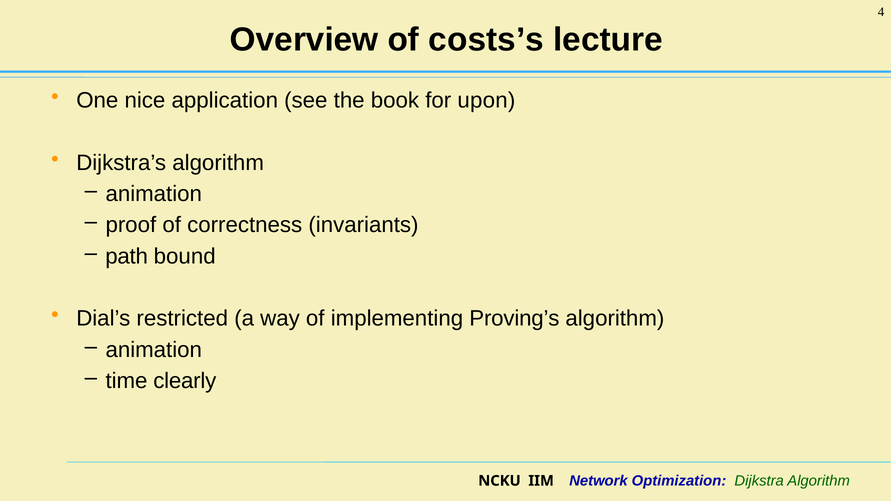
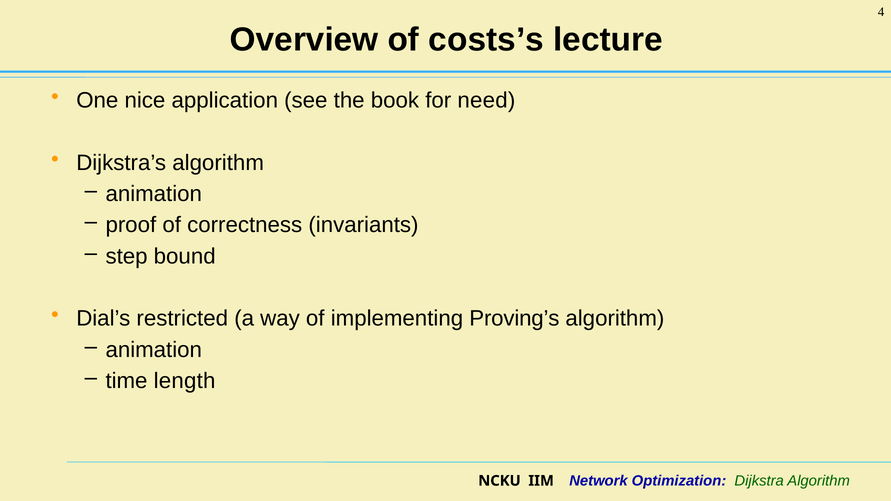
upon: upon -> need
path: path -> step
clearly: clearly -> length
